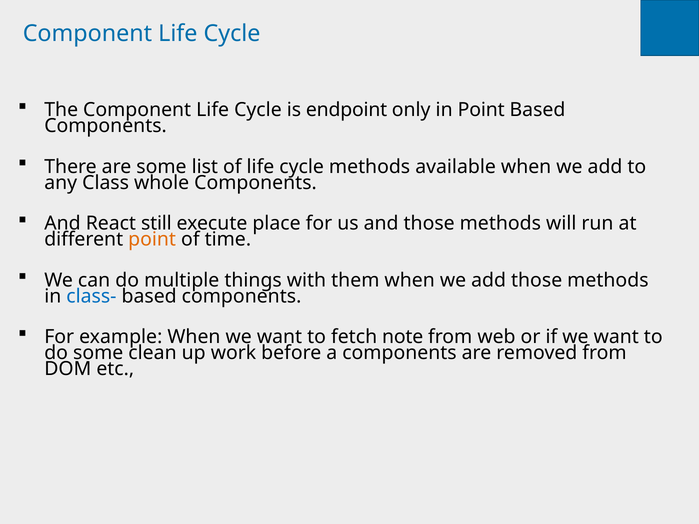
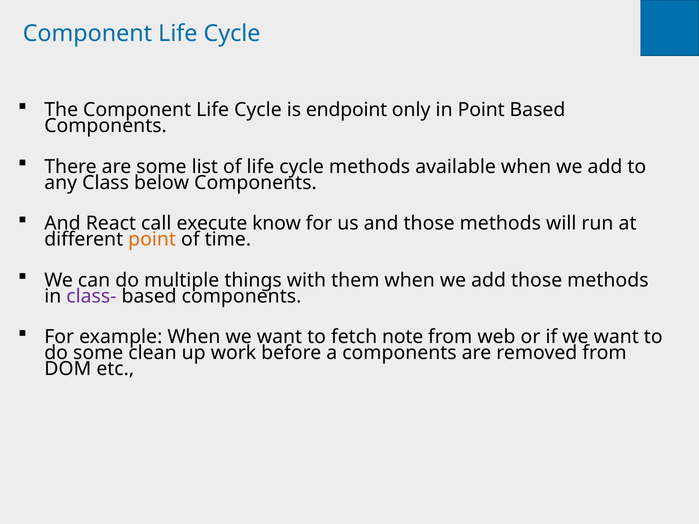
whole: whole -> below
still: still -> call
place: place -> know
class- colour: blue -> purple
